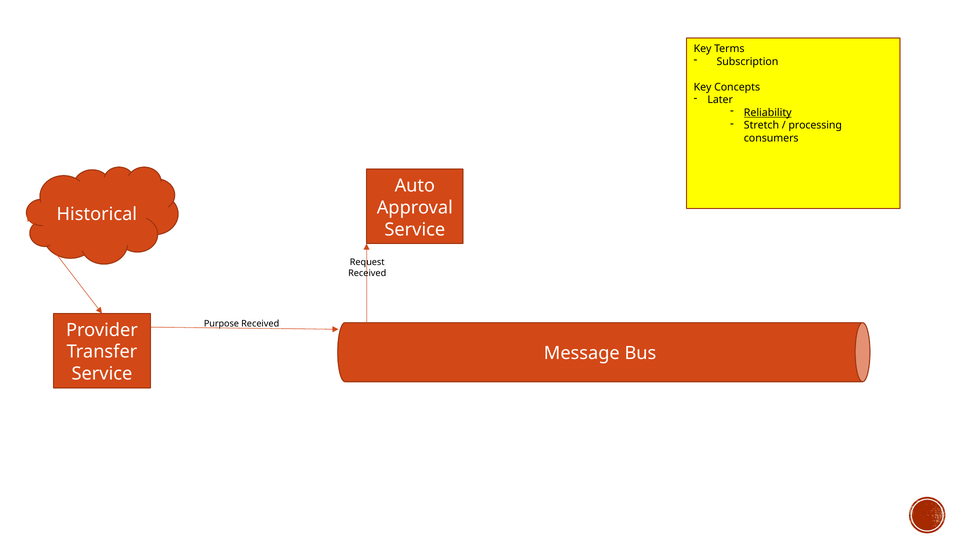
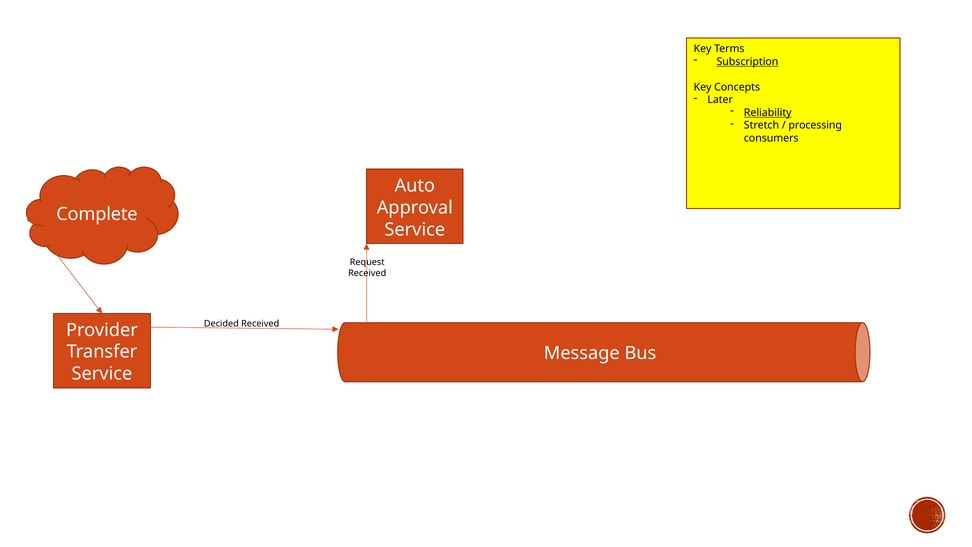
Subscription underline: none -> present
Historical: Historical -> Complete
Purpose: Purpose -> Decided
